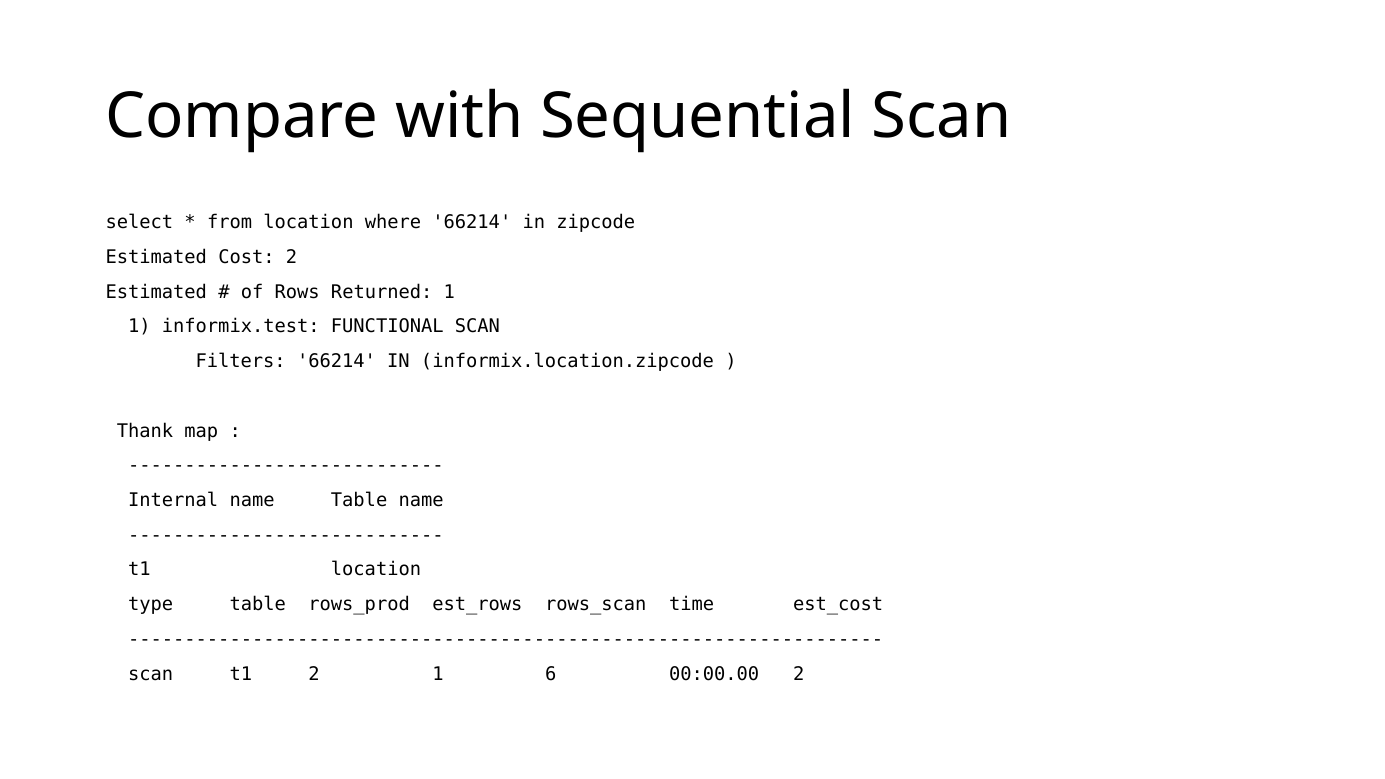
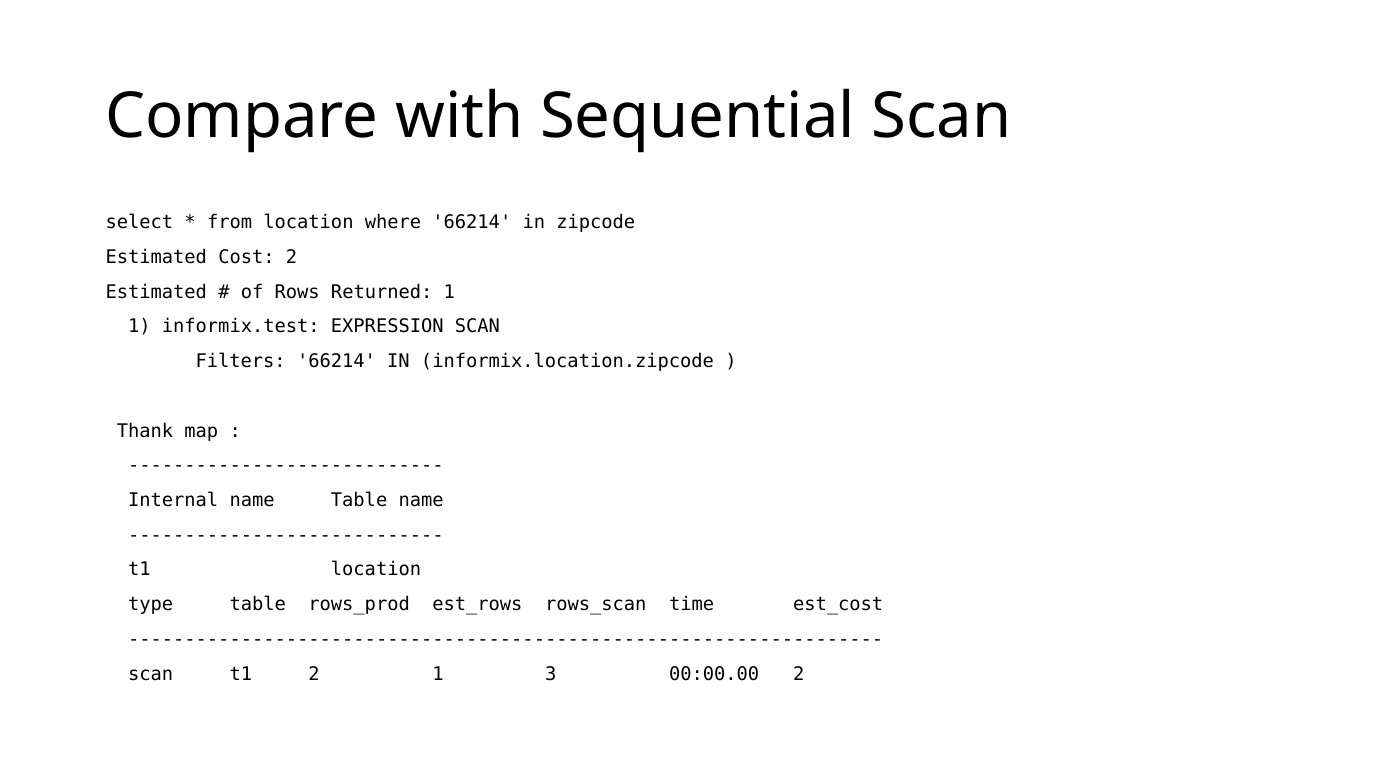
FUNCTIONAL: FUNCTIONAL -> EXPRESSION
6: 6 -> 3
